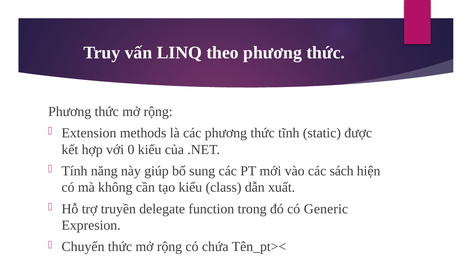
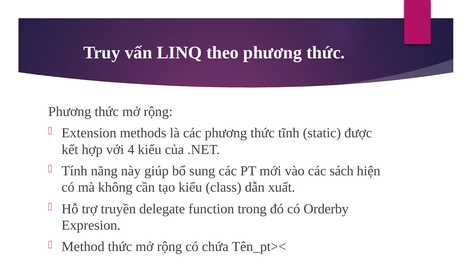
0: 0 -> 4
Generic: Generic -> Orderby
Chuyển: Chuyển -> Method
